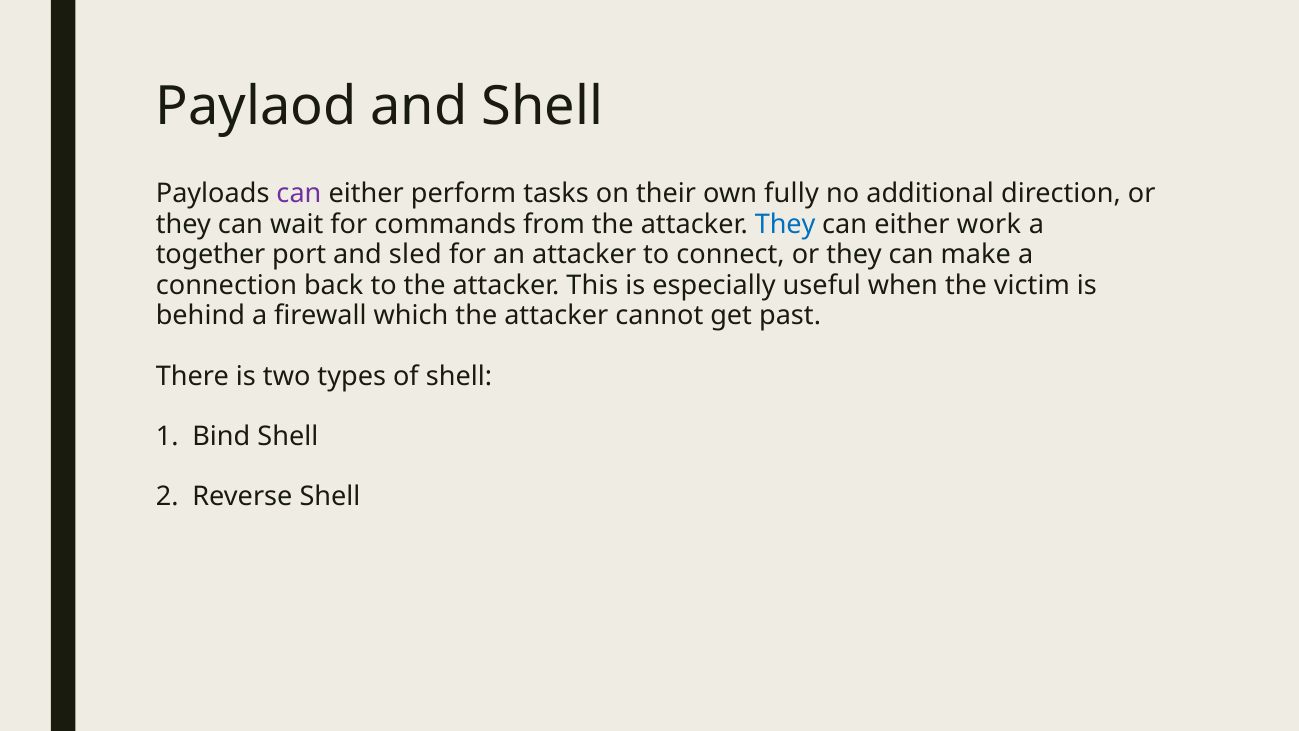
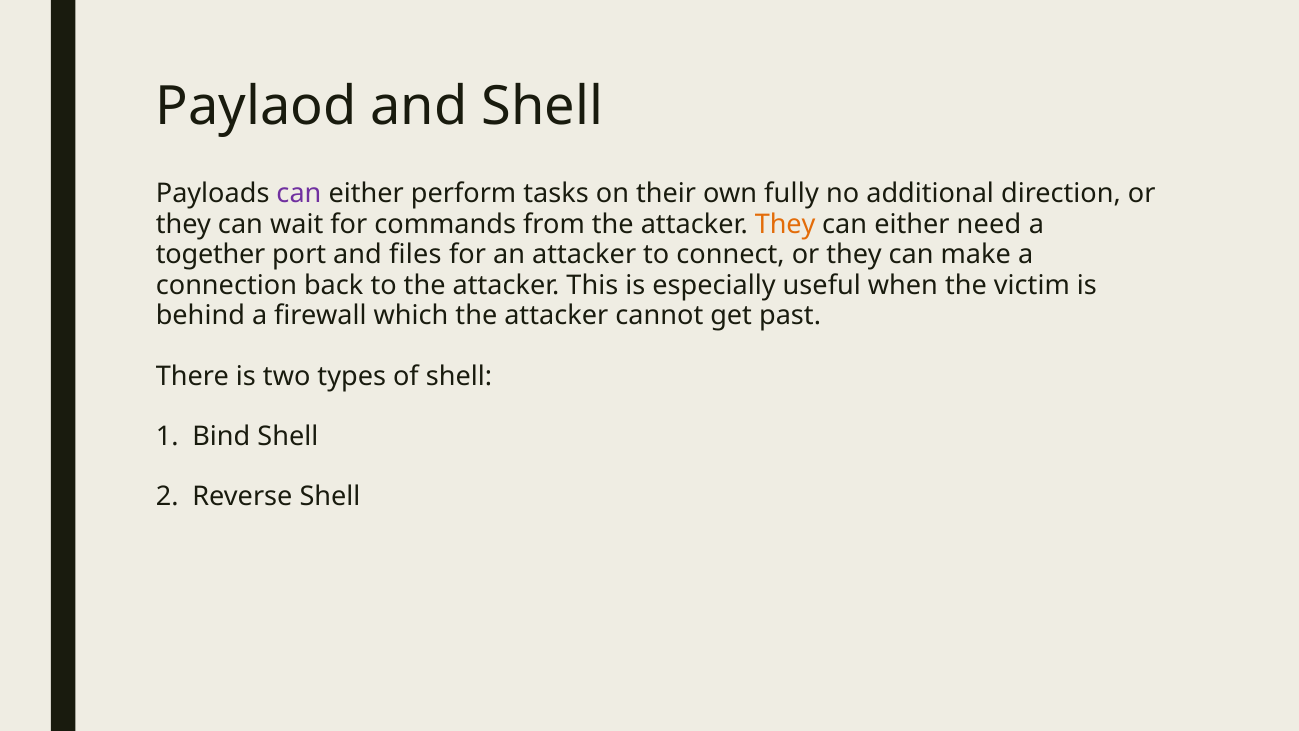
They at (785, 224) colour: blue -> orange
work: work -> need
sled: sled -> files
